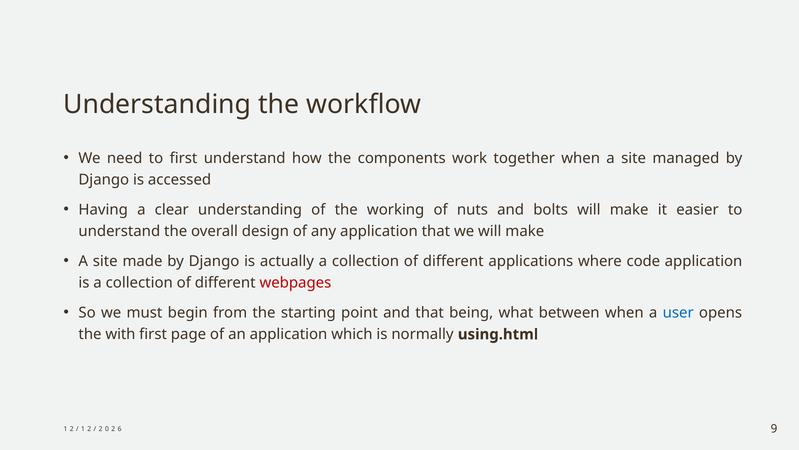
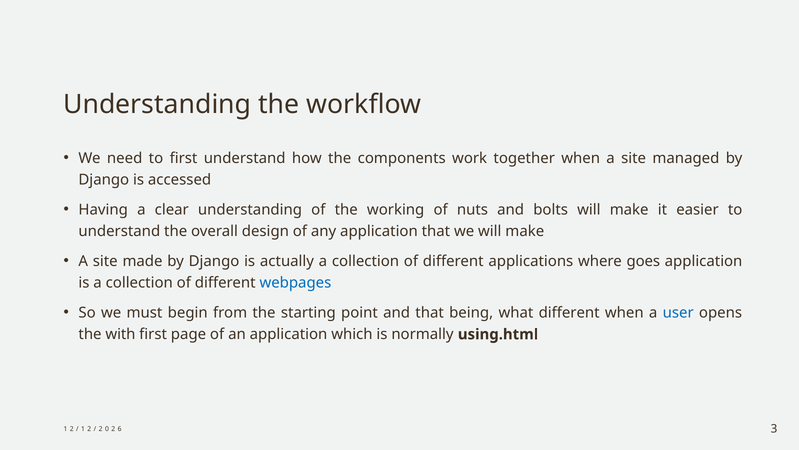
code: code -> goes
webpages colour: red -> blue
what between: between -> different
9: 9 -> 3
